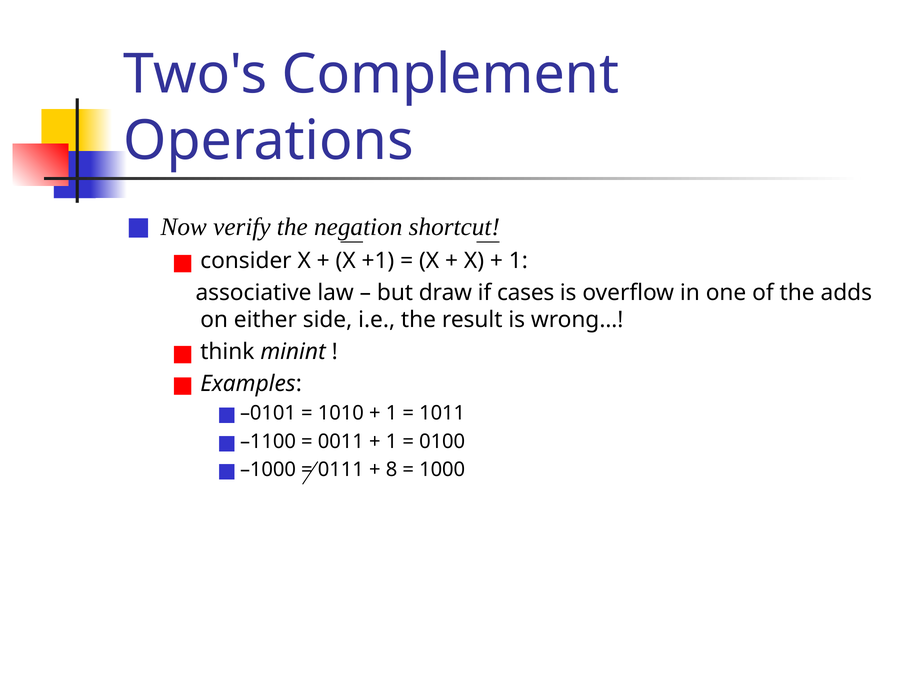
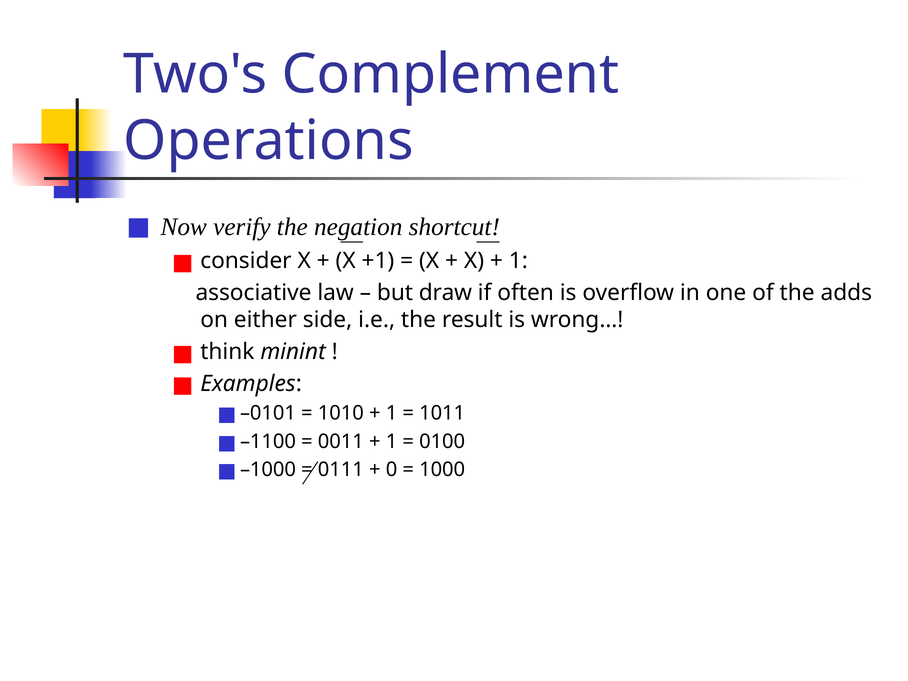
cases: cases -> often
8: 8 -> 0
